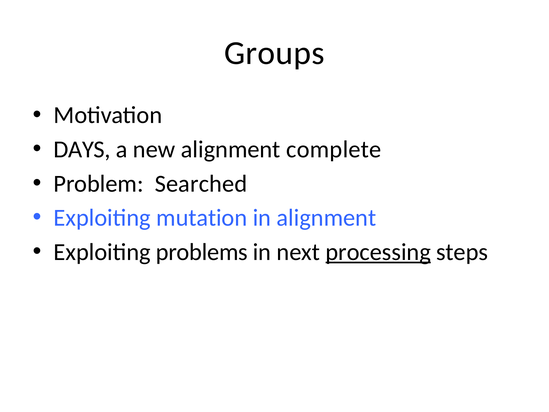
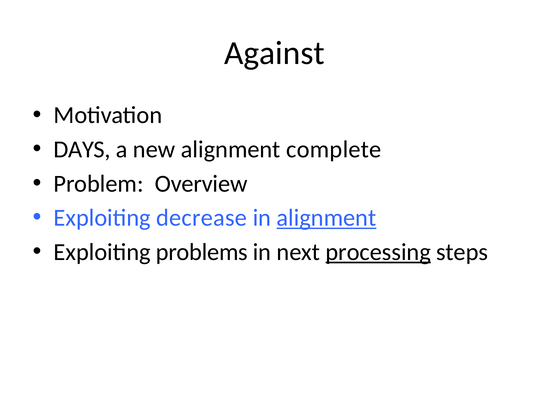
Groups: Groups -> Against
Searched: Searched -> Overview
mutation: mutation -> decrease
alignment at (326, 218) underline: none -> present
